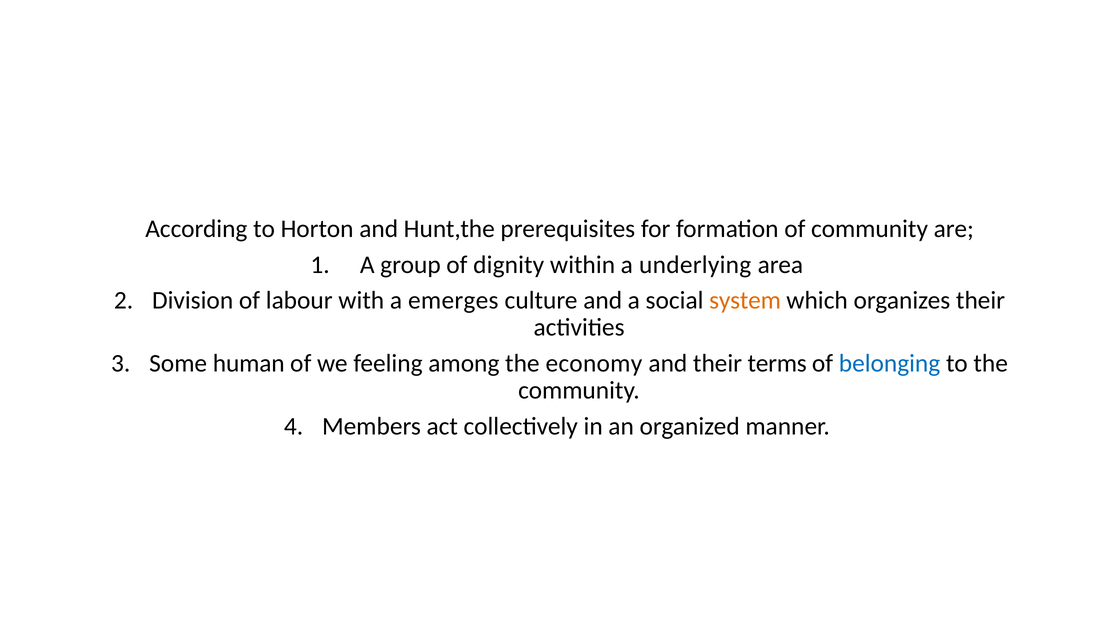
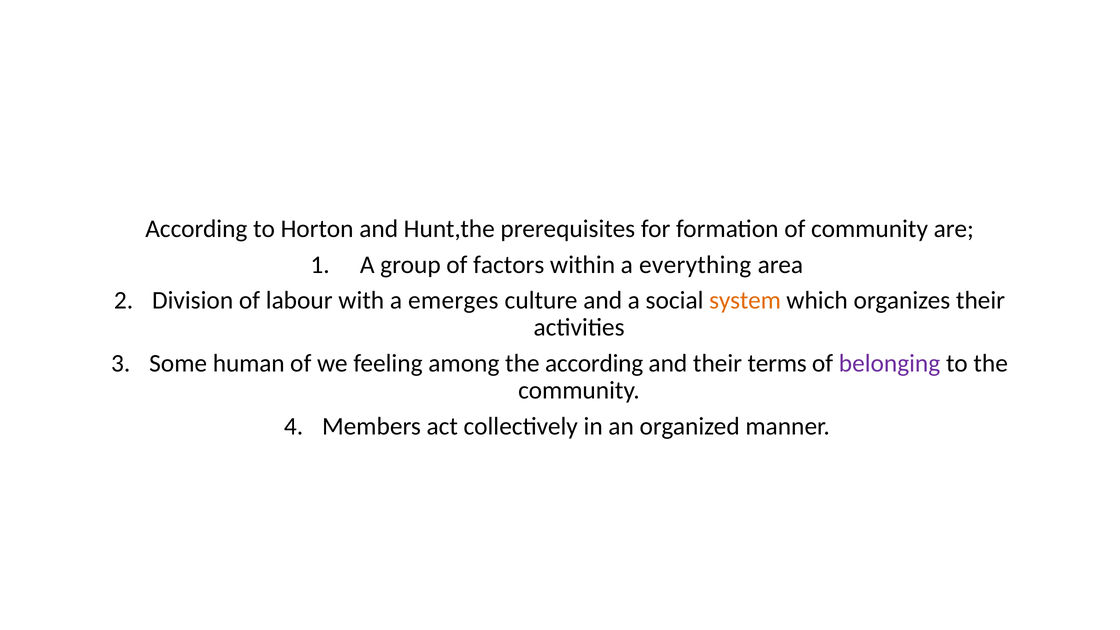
dignity: dignity -> factors
underlying: underlying -> everything
the economy: economy -> according
belonging colour: blue -> purple
